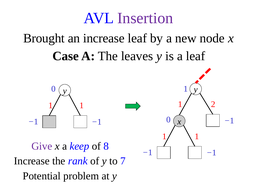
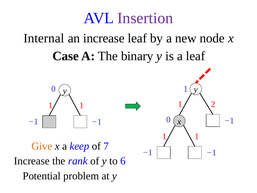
Brought: Brought -> Internal
leaves: leaves -> binary
Give colour: purple -> orange
8: 8 -> 7
7: 7 -> 6
